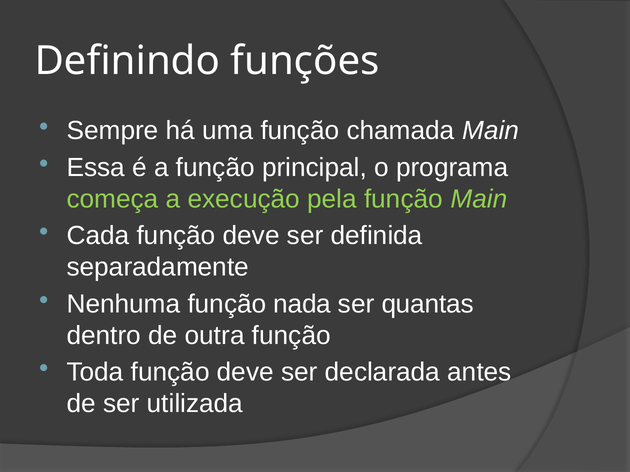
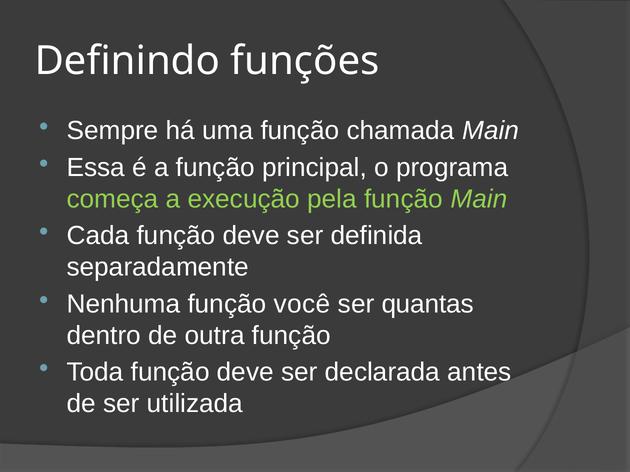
nada: nada -> você
